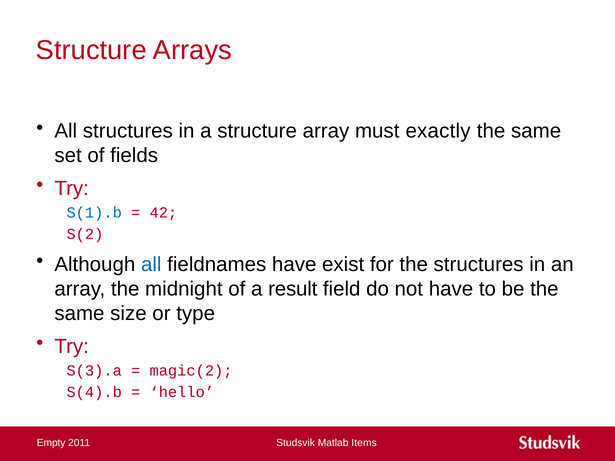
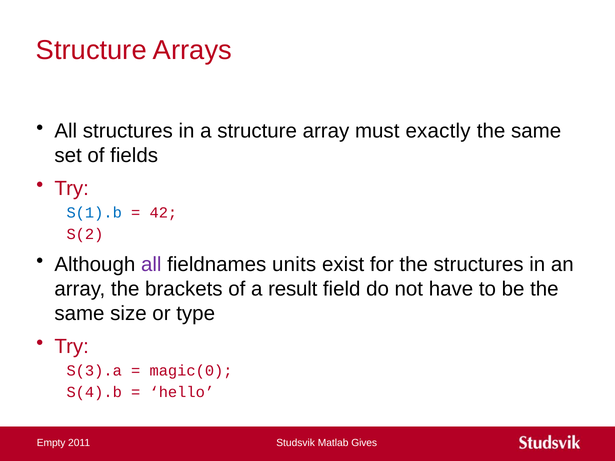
all at (151, 264) colour: blue -> purple
fieldnames have: have -> units
midnight: midnight -> brackets
magic(2: magic(2 -> magic(0
Items: Items -> Gives
